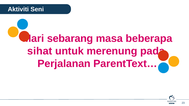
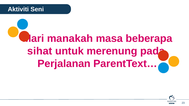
sebarang: sebarang -> manakah
